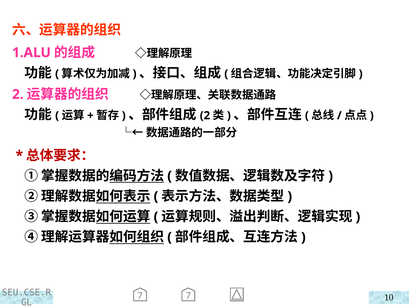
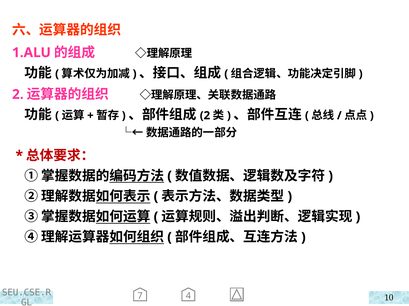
7 7: 7 -> 4
